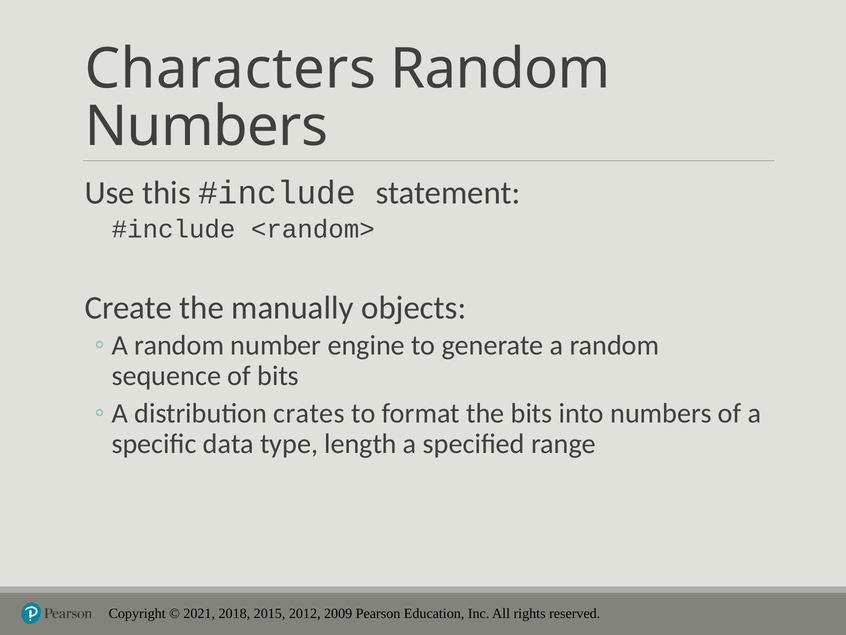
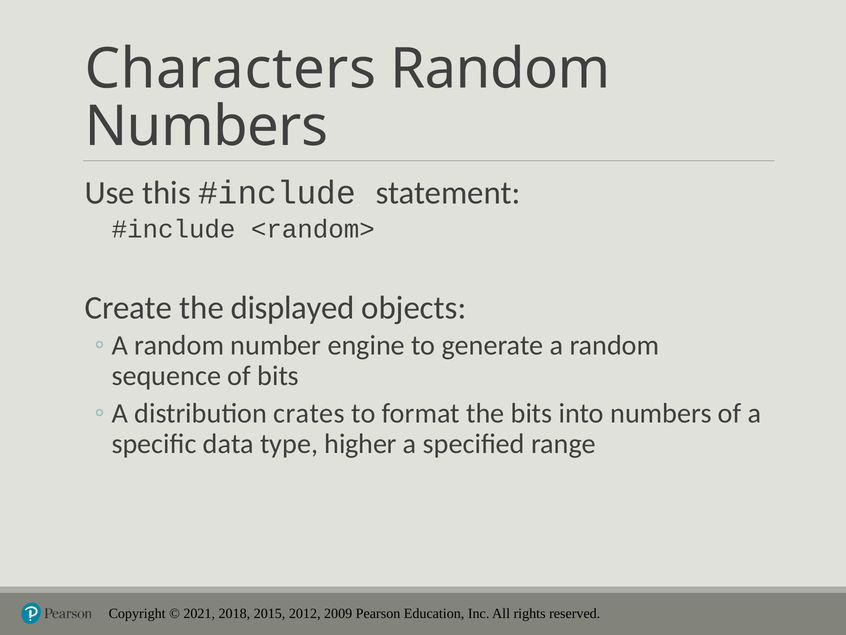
manually: manually -> displayed
length: length -> higher
